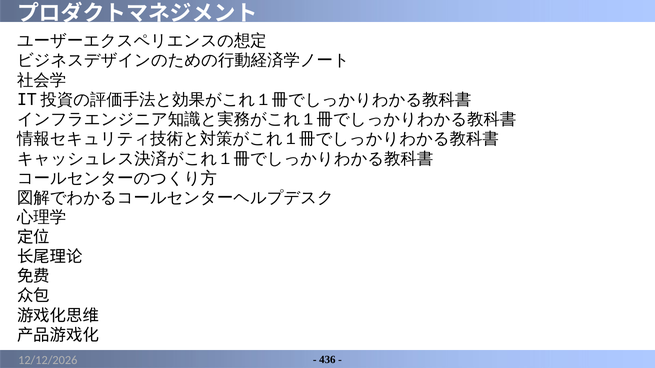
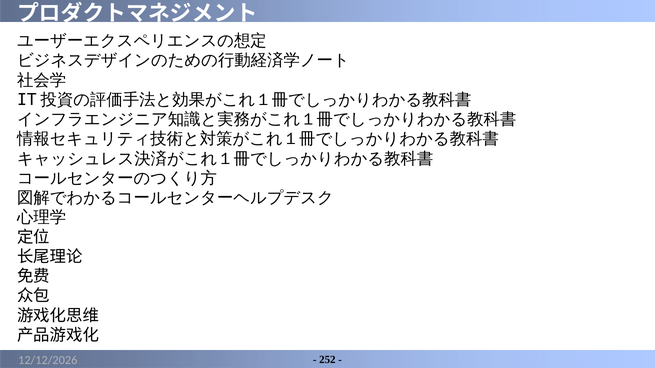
436: 436 -> 252
